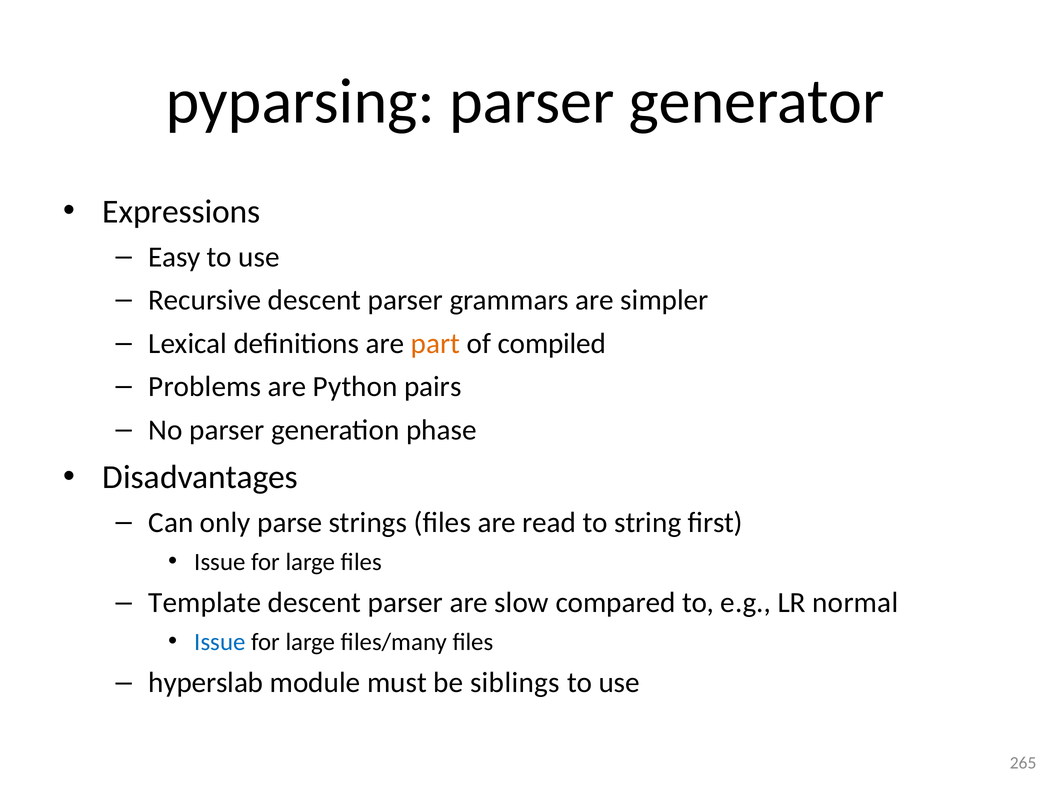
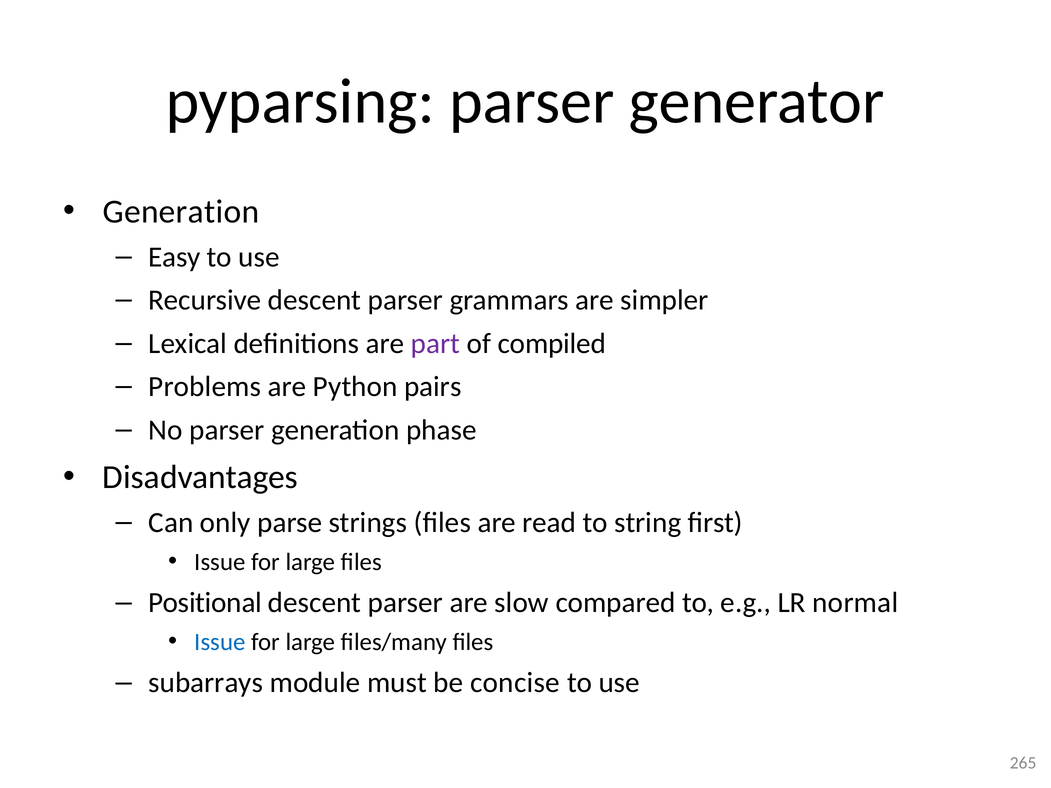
Expressions at (181, 212): Expressions -> Generation
part colour: orange -> purple
Template: Template -> Positional
hyperslab: hyperslab -> subarrays
siblings: siblings -> concise
